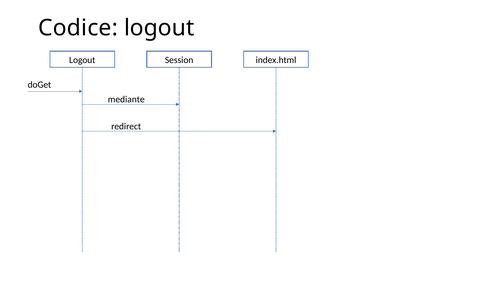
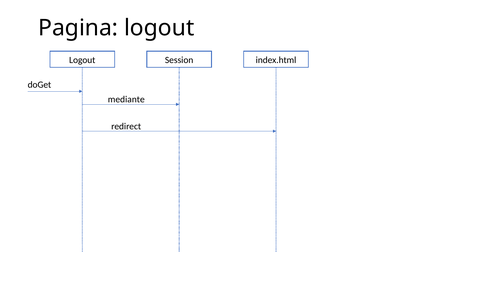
Codice: Codice -> Pagina
